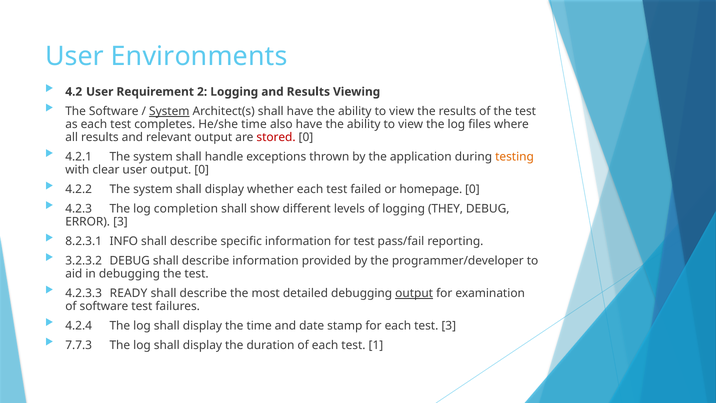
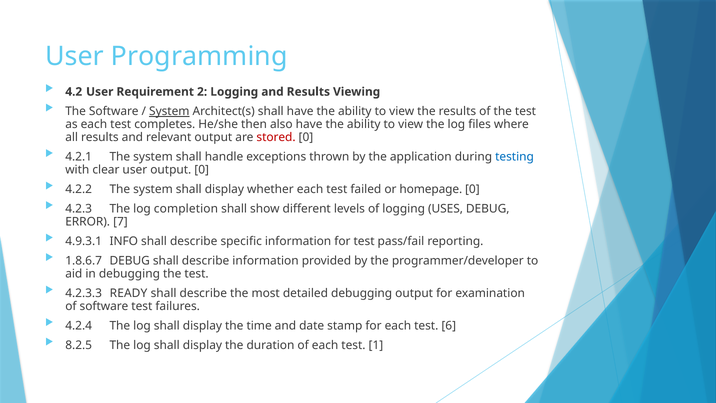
Environments: Environments -> Programming
He/she time: time -> then
testing colour: orange -> blue
THEY: THEY -> USES
ERROR 3: 3 -> 7
8.2.3.1: 8.2.3.1 -> 4.9.3.1
3.2.3.2: 3.2.3.2 -> 1.8.6.7
output at (414, 293) underline: present -> none
test 3: 3 -> 6
7.7.3: 7.7.3 -> 8.2.5
